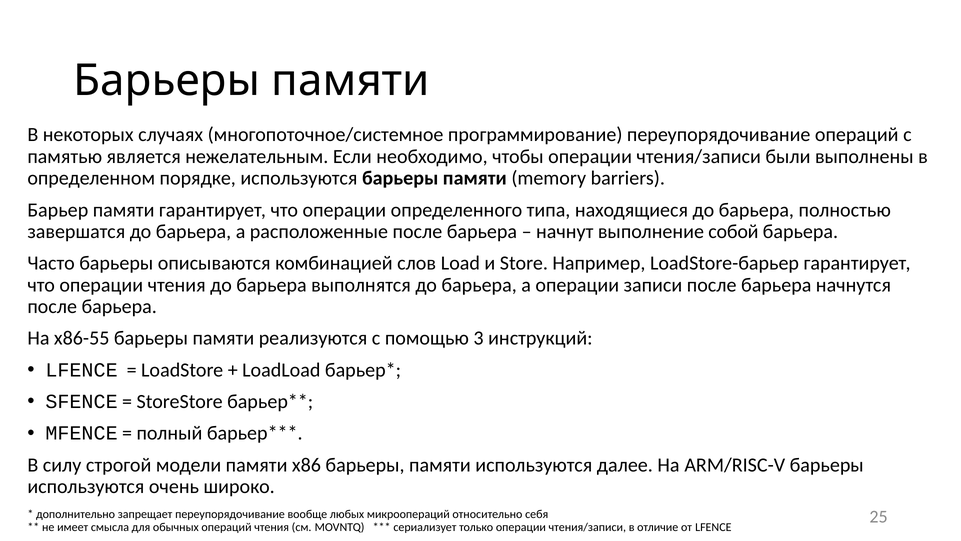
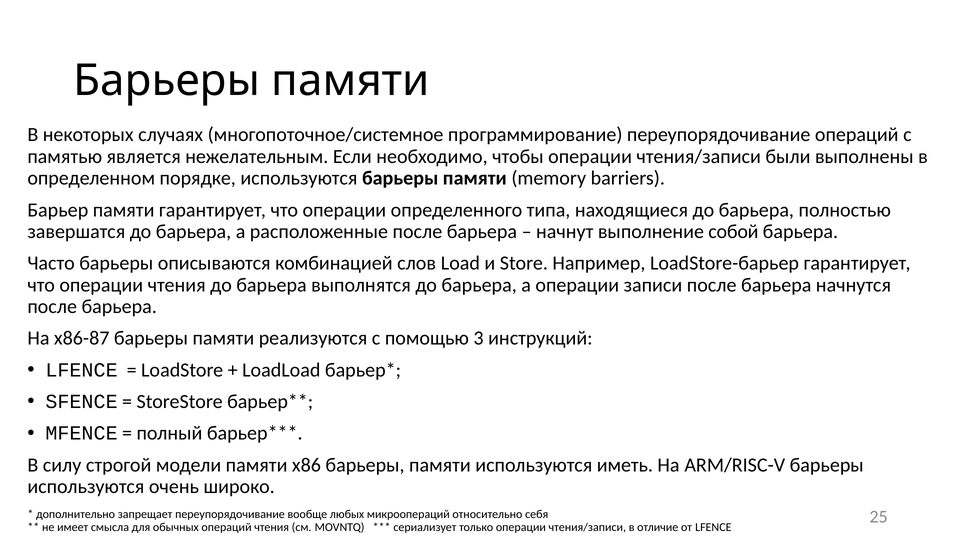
х86-55: х86-55 -> х86-87
далее: далее -> иметь
